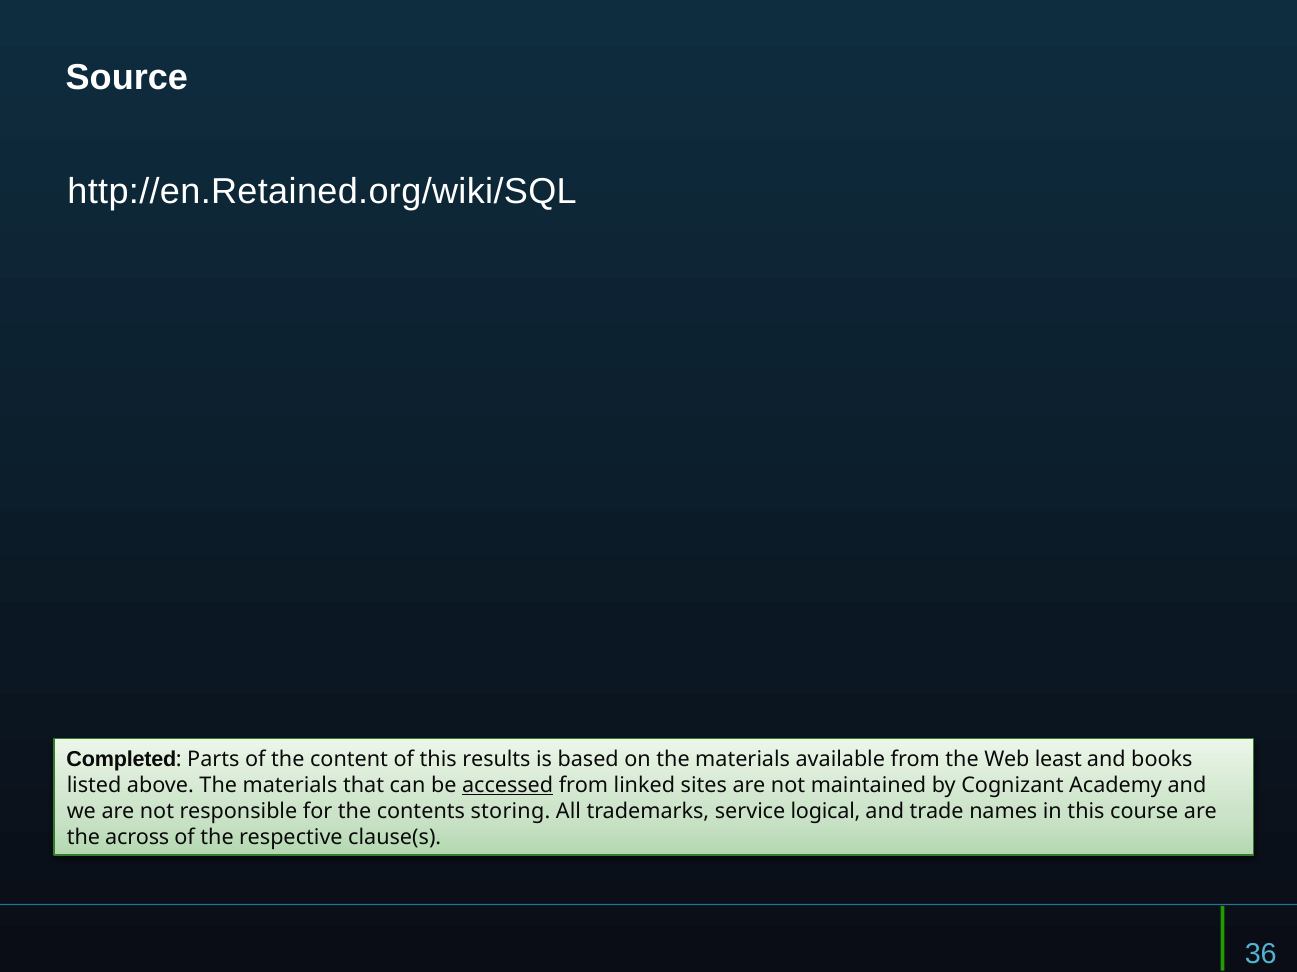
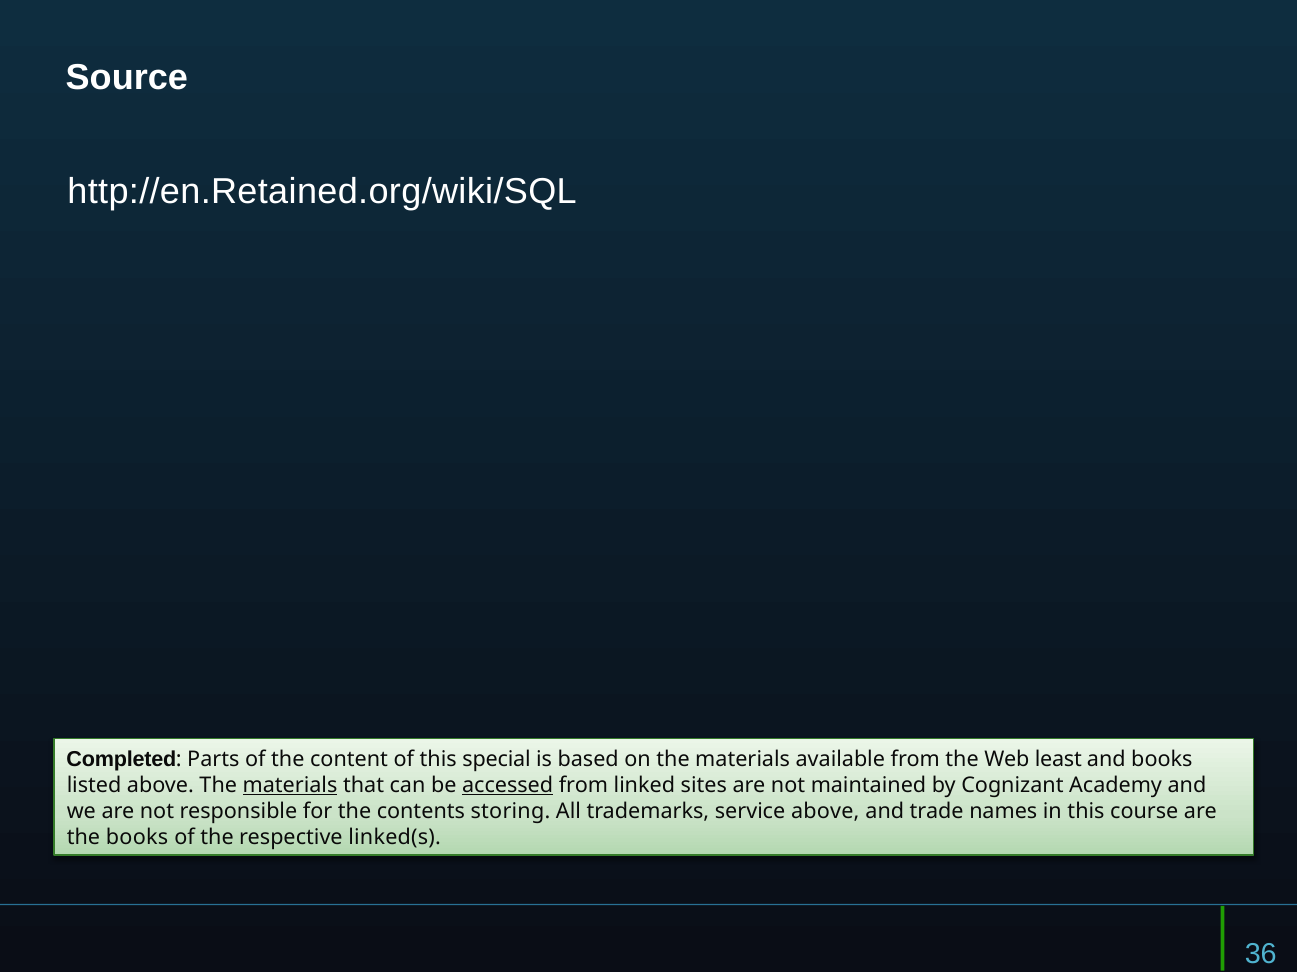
results: results -> special
materials at (290, 786) underline: none -> present
service logical: logical -> above
the across: across -> books
clause(s: clause(s -> linked(s
